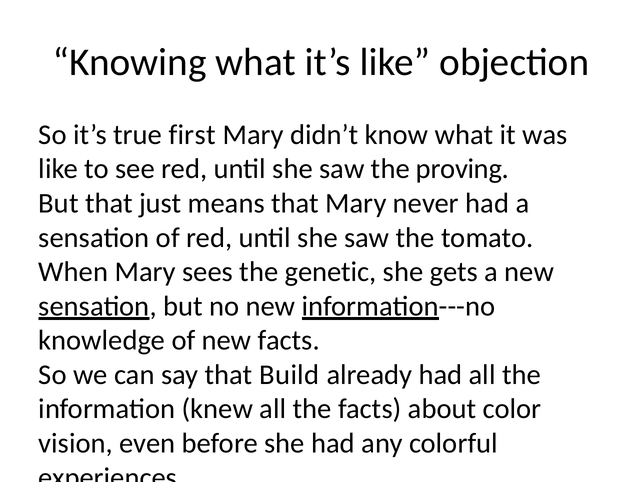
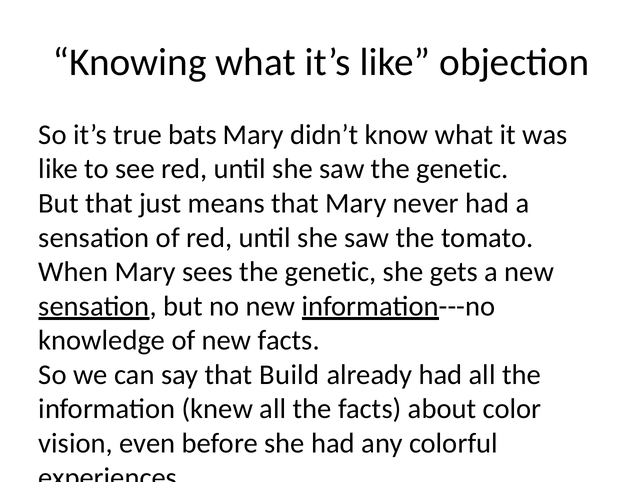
first: first -> bats
saw the proving: proving -> genetic
